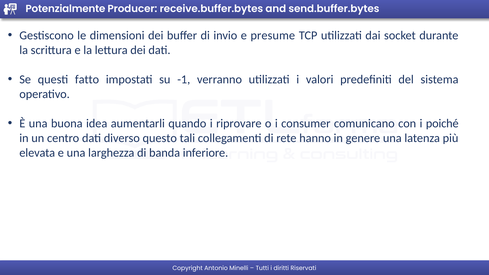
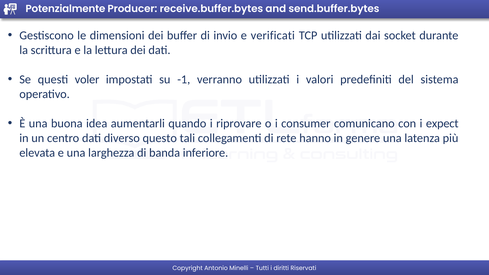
presume: presume -> verificati
fatto: fatto -> voler
poiché: poiché -> expect
